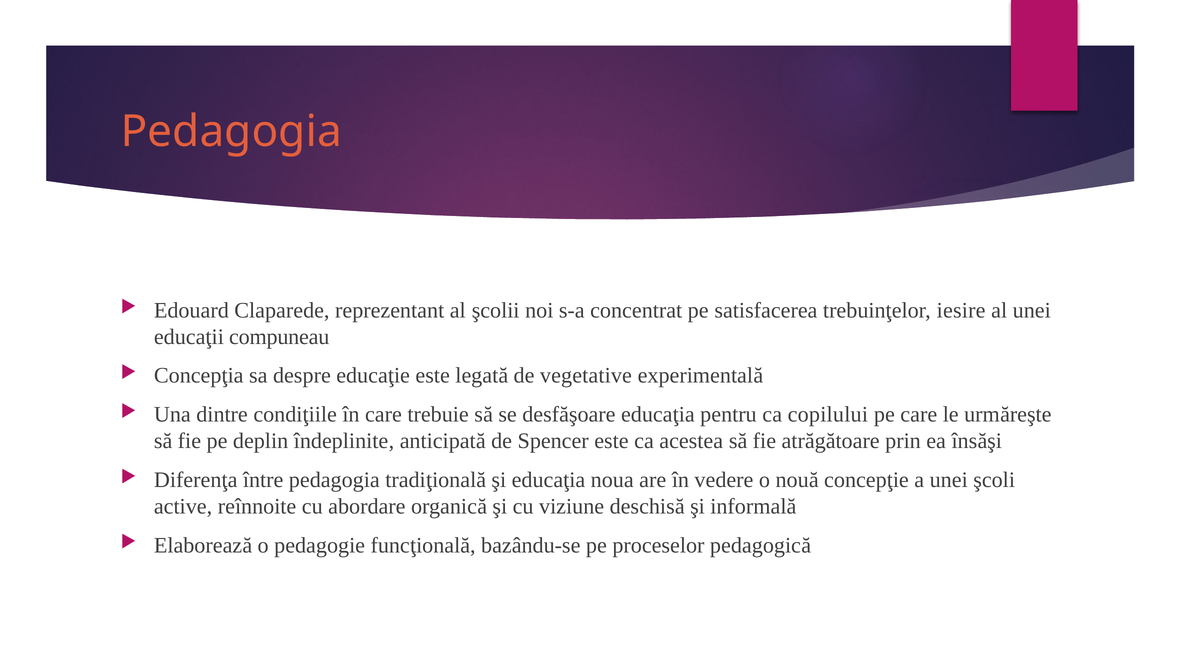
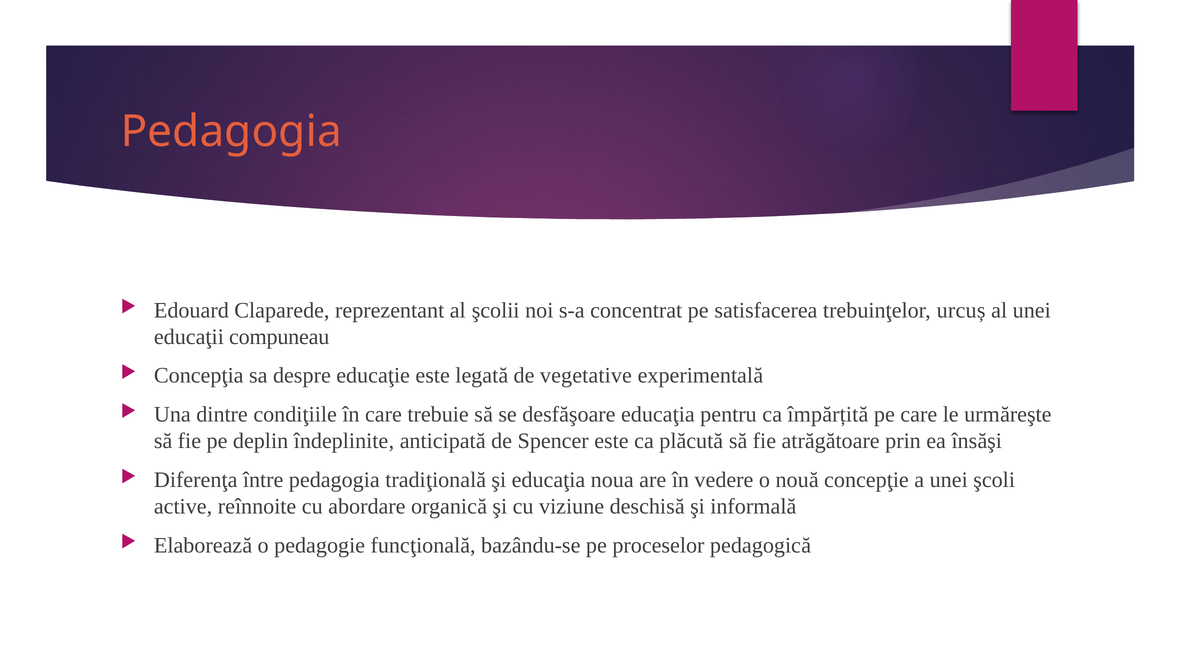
iesire: iesire -> urcuș
copilului: copilului -> împărțită
acestea: acestea -> plăcută
